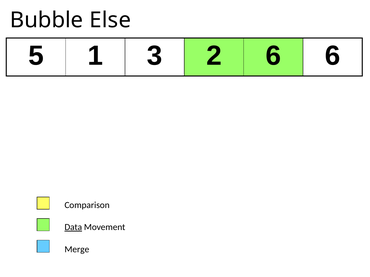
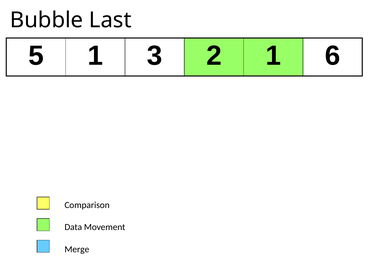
Else: Else -> Last
2 6: 6 -> 1
Data underline: present -> none
